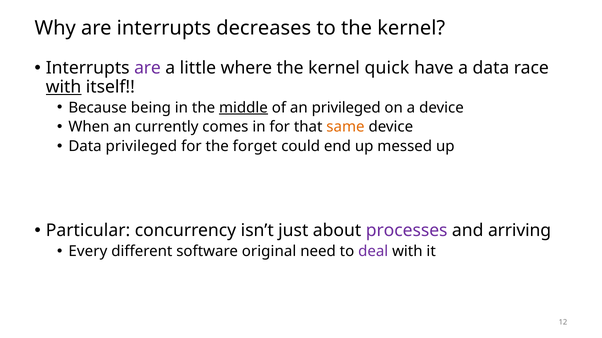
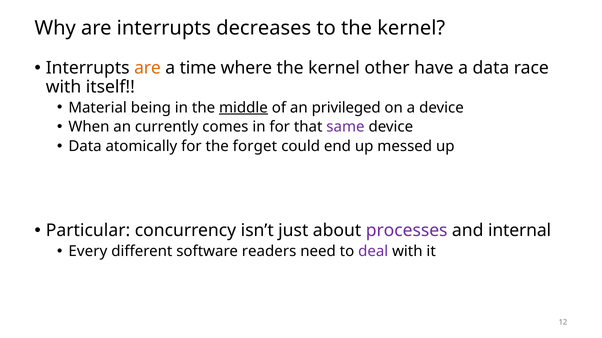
are at (147, 68) colour: purple -> orange
little: little -> time
quick: quick -> other
with at (64, 87) underline: present -> none
Because: Because -> Material
same colour: orange -> purple
Data privileged: privileged -> atomically
arriving: arriving -> internal
original: original -> readers
